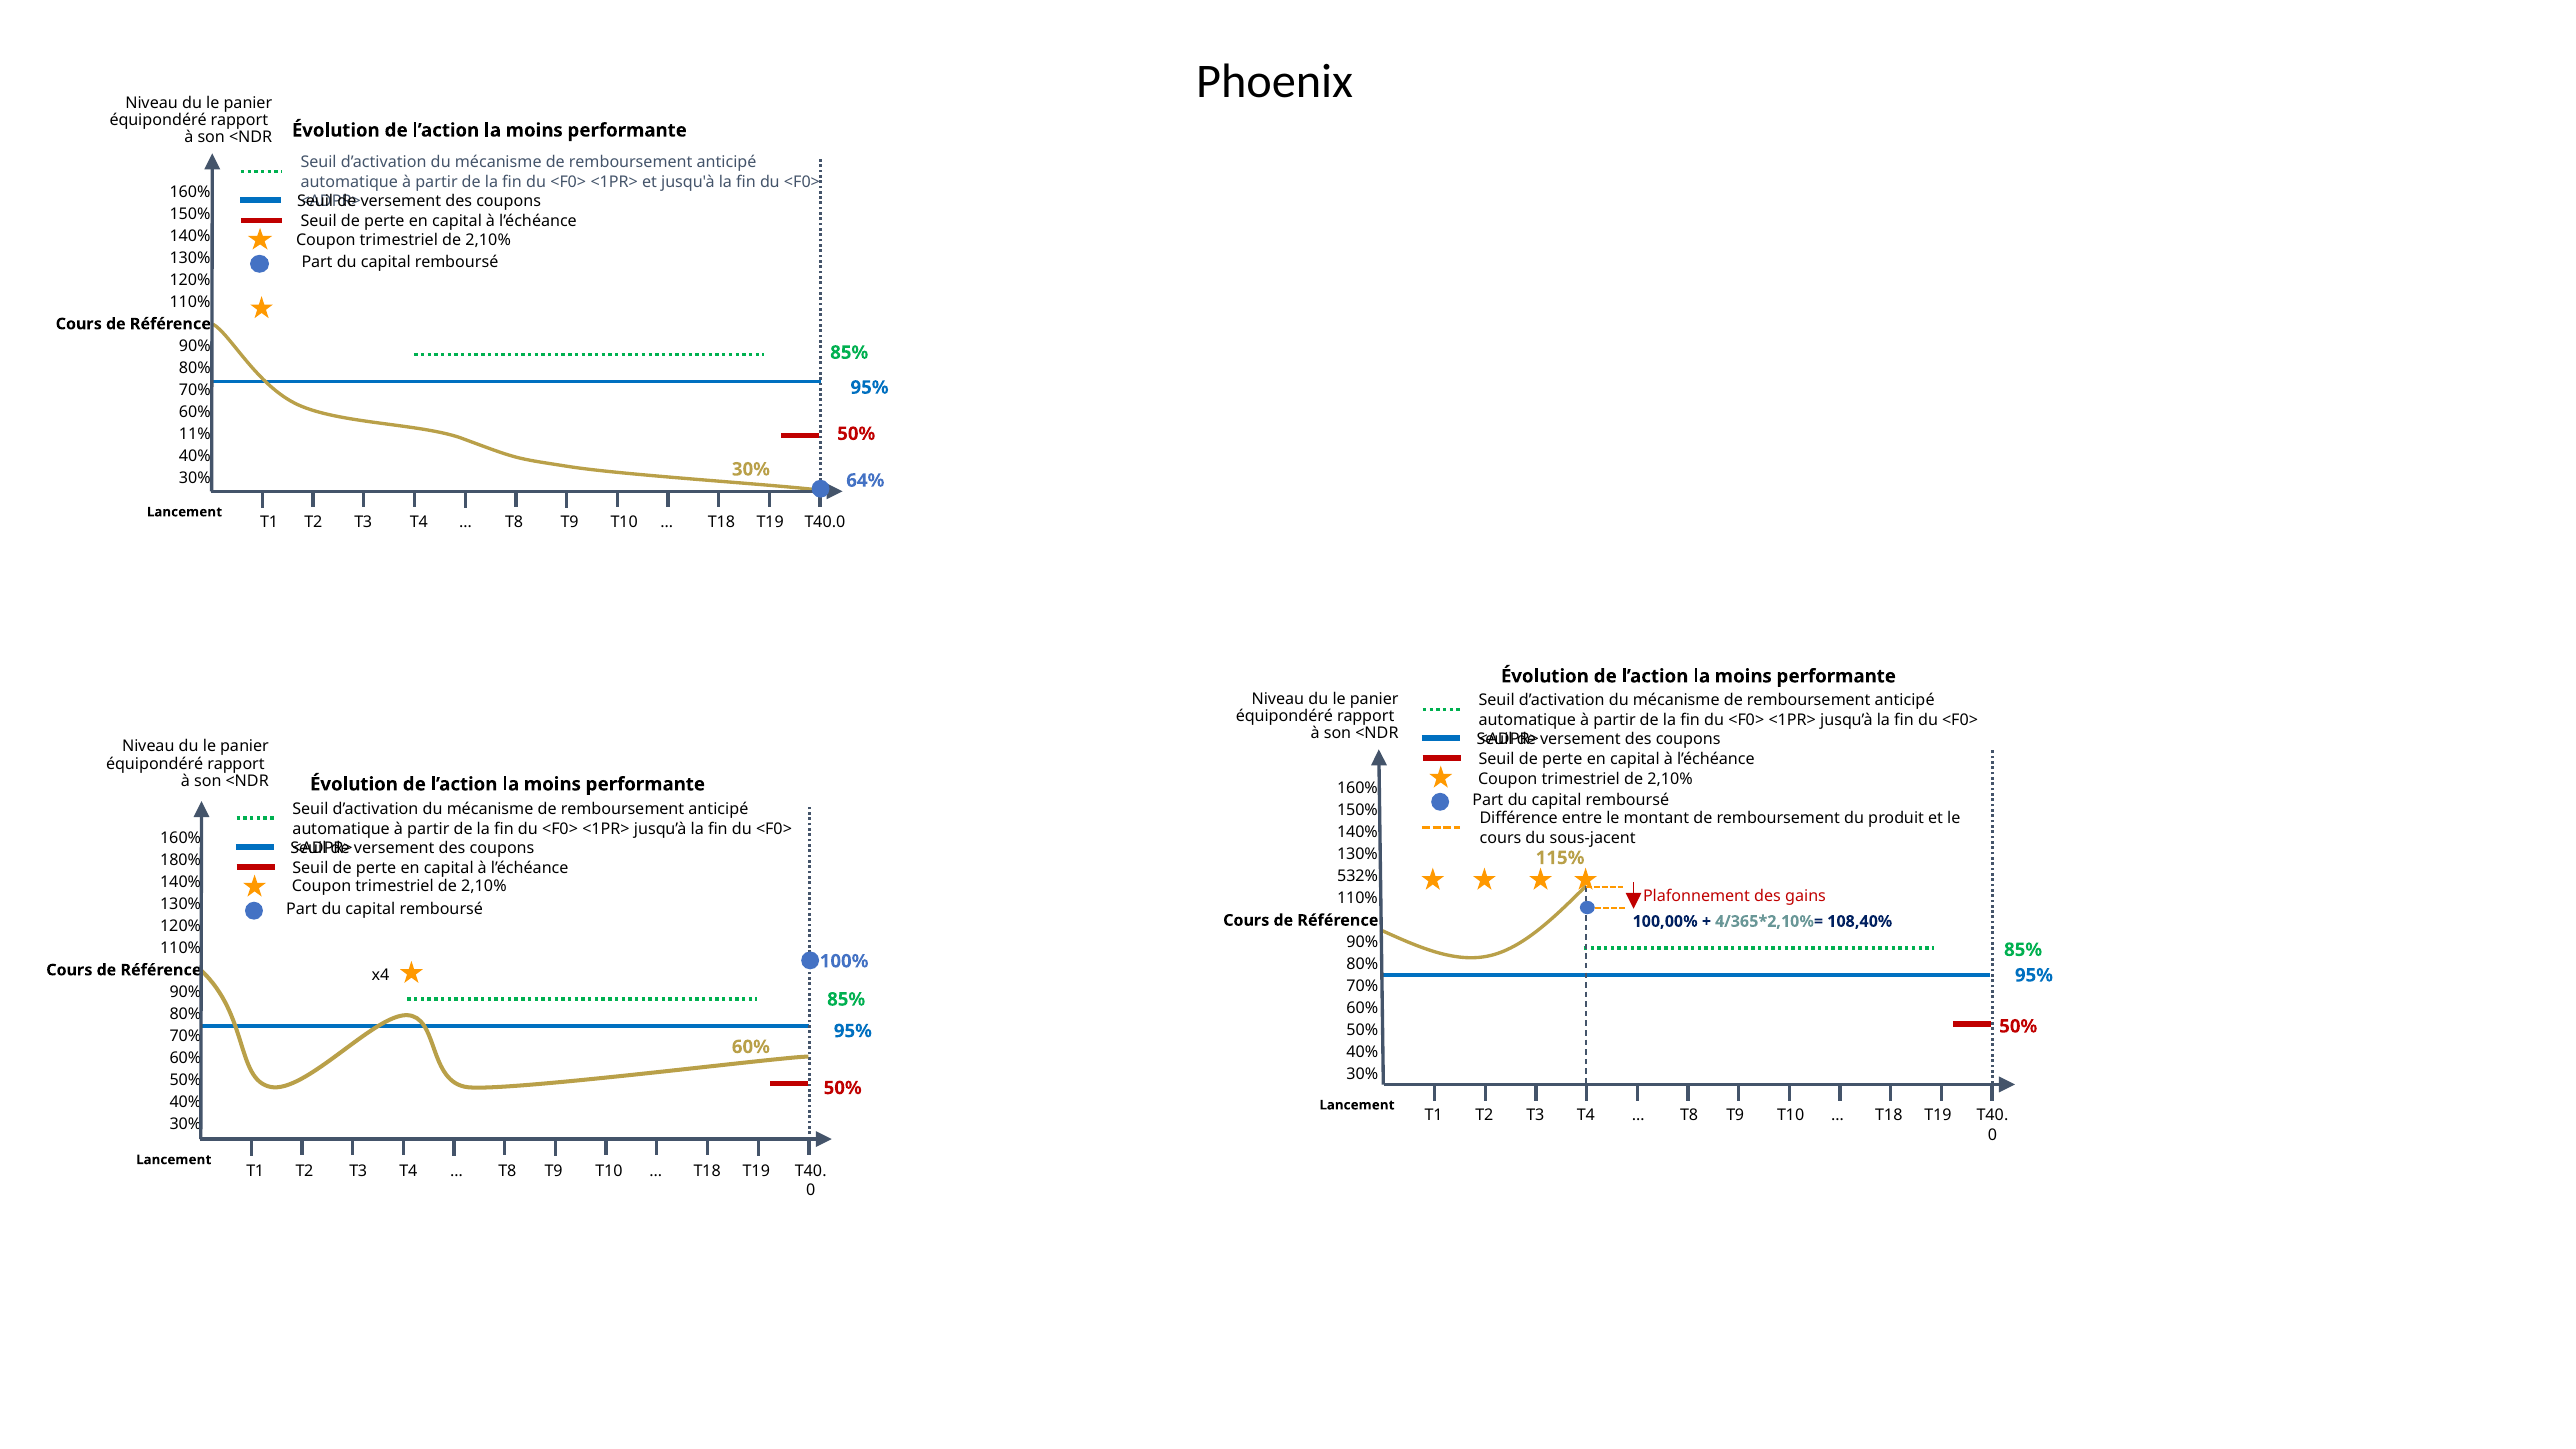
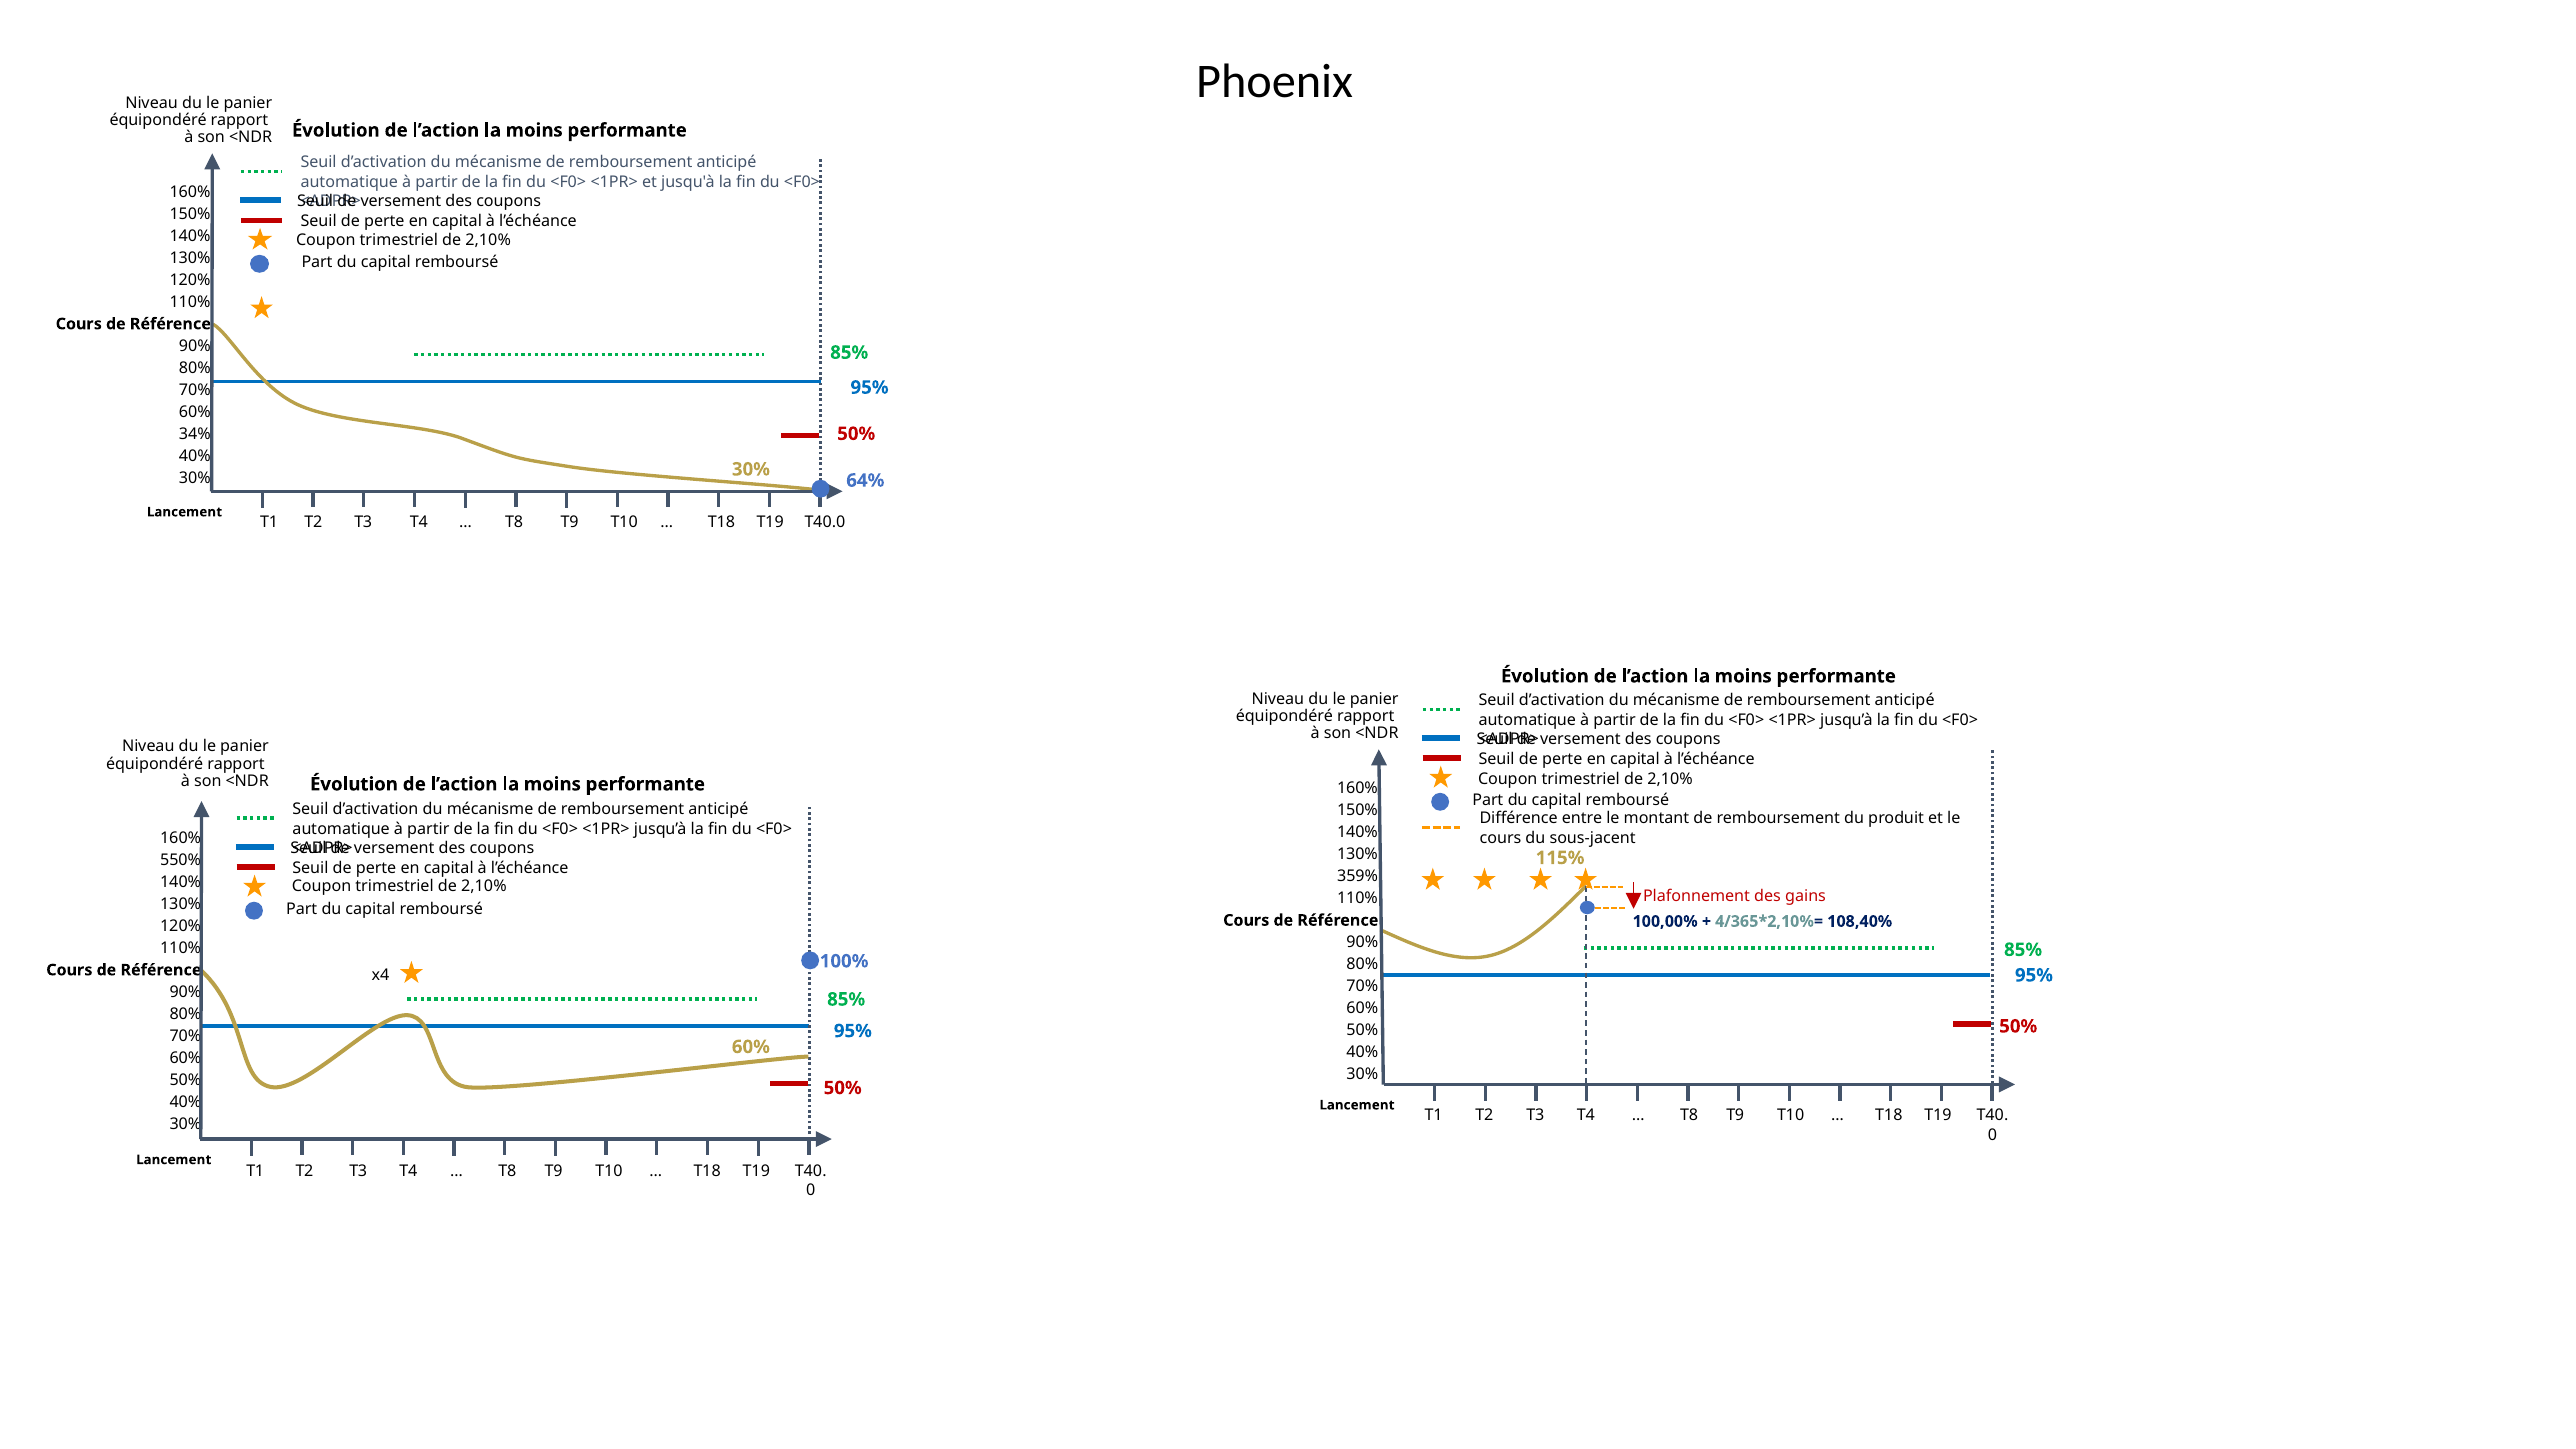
11%: 11% -> 34%
180%: 180% -> 550%
532%: 532% -> 359%
